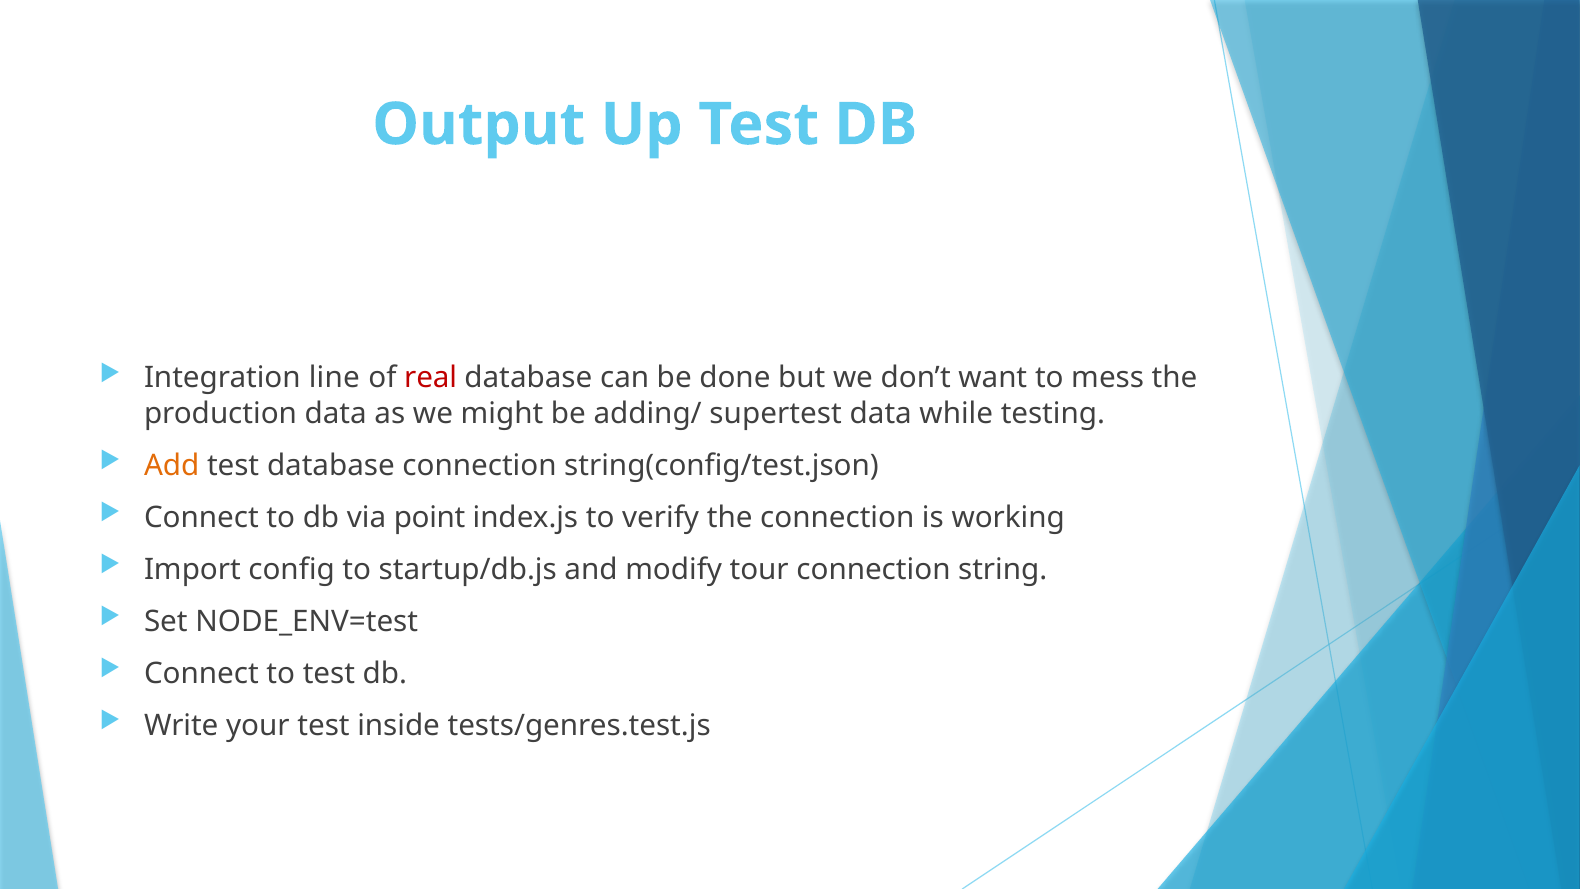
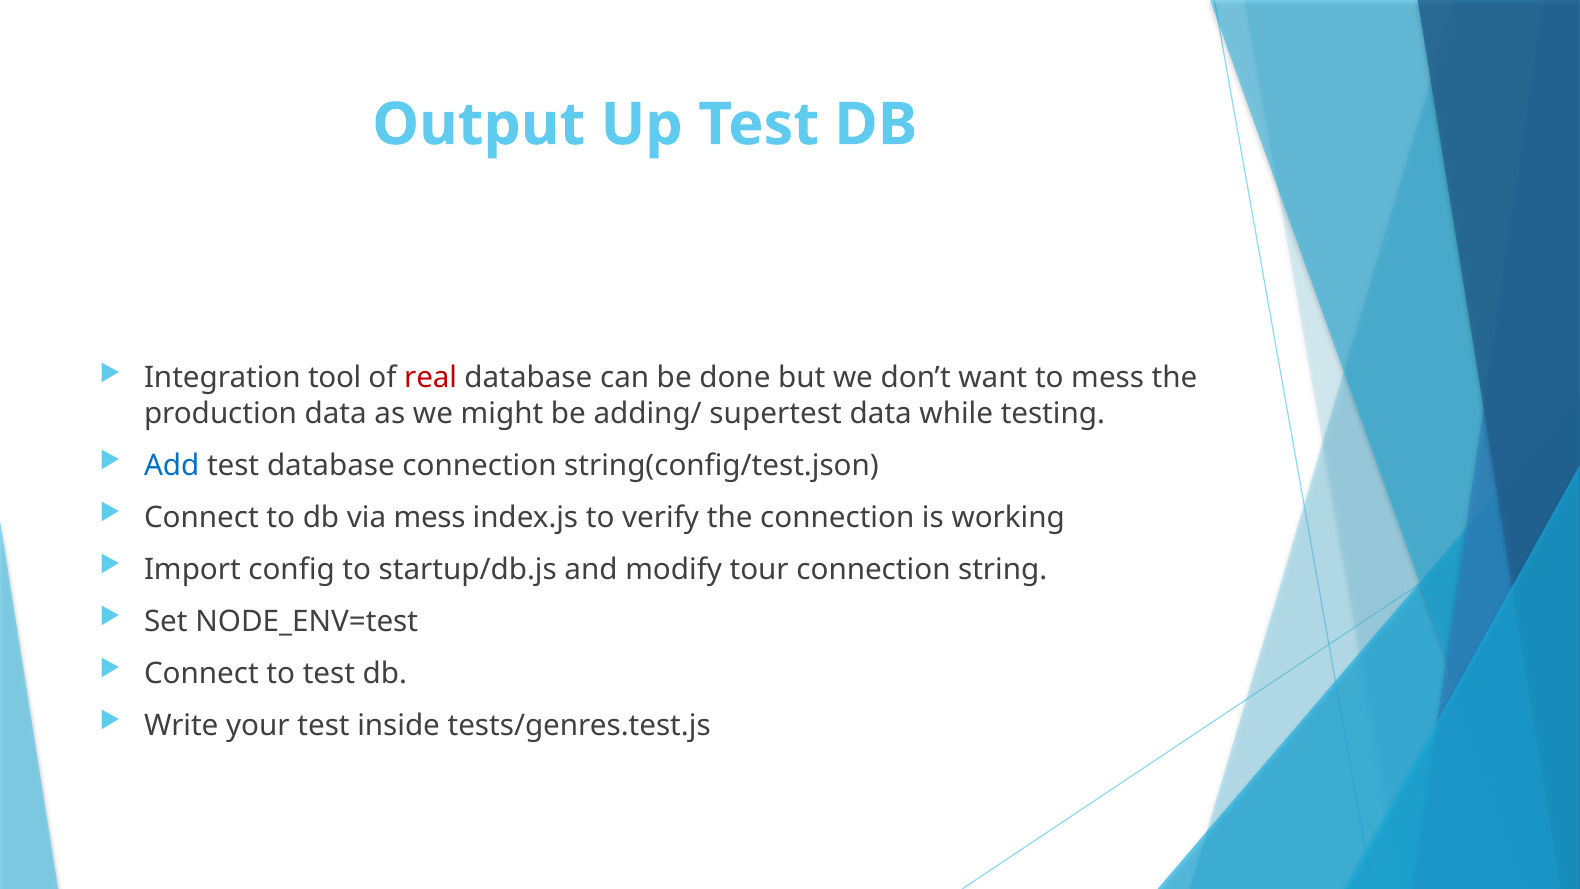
line: line -> tool
Add colour: orange -> blue
via point: point -> mess
